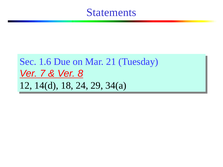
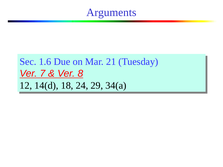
Statements: Statements -> Arguments
